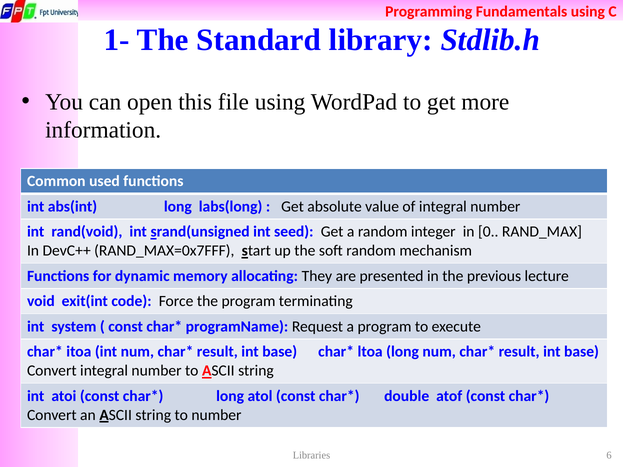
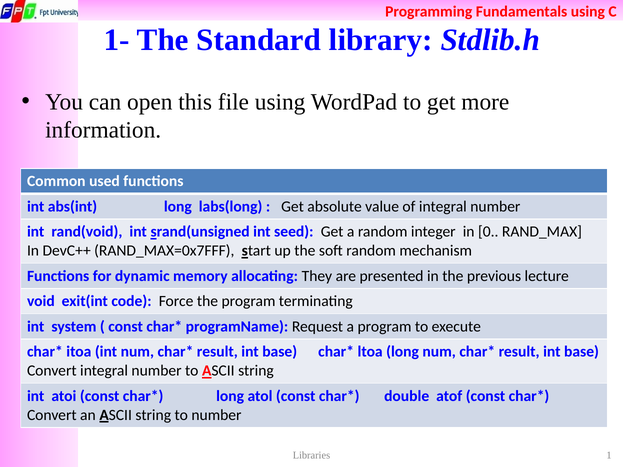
6: 6 -> 1
